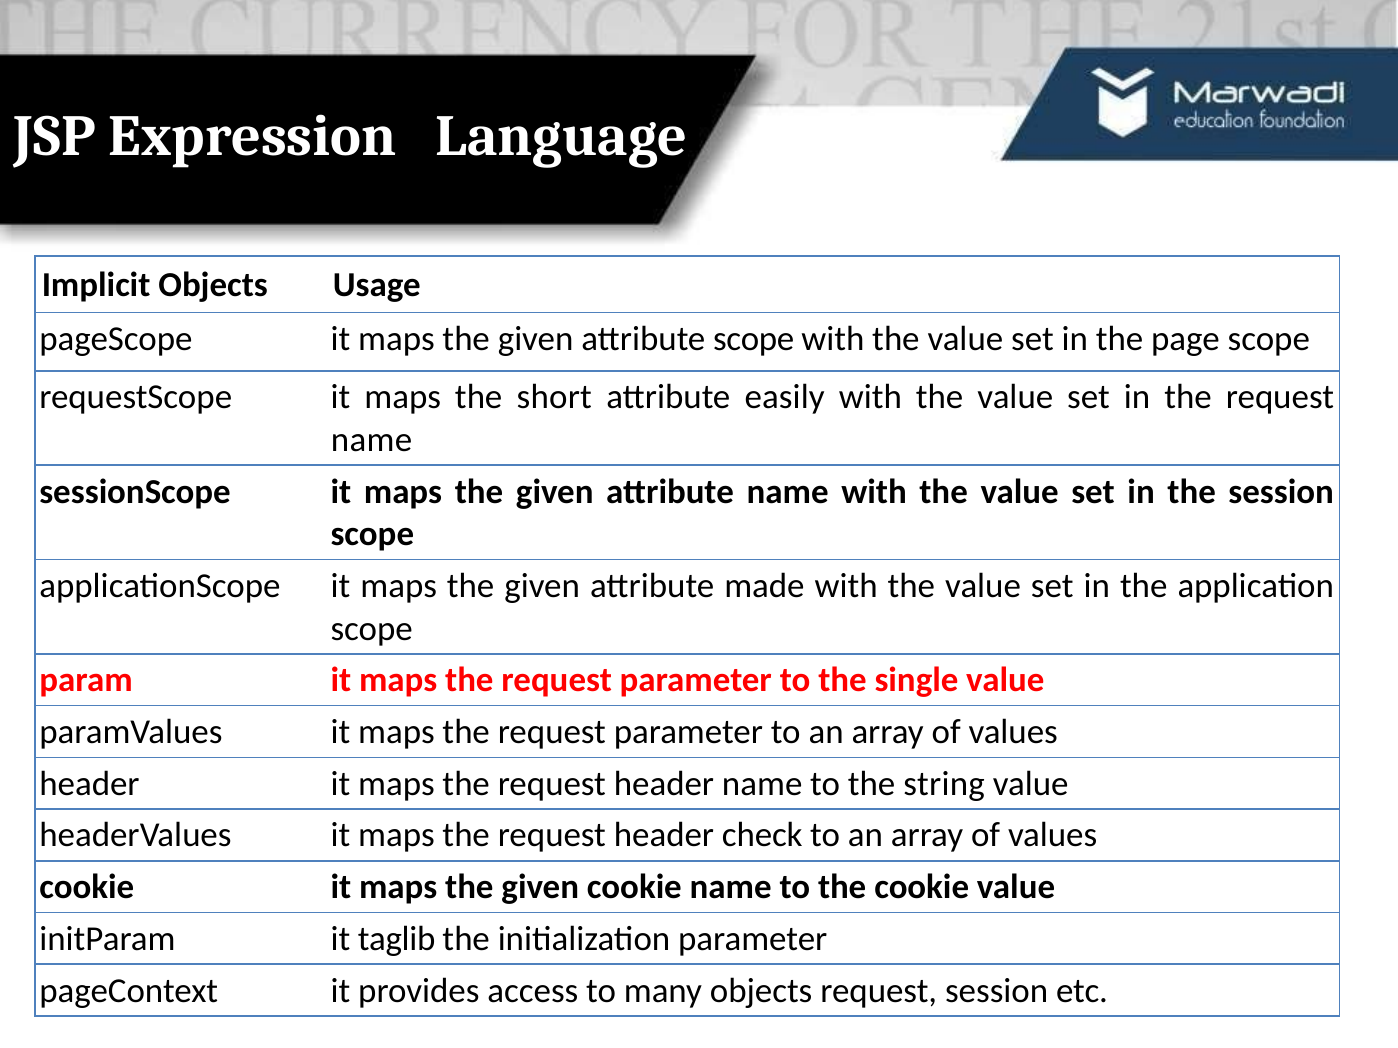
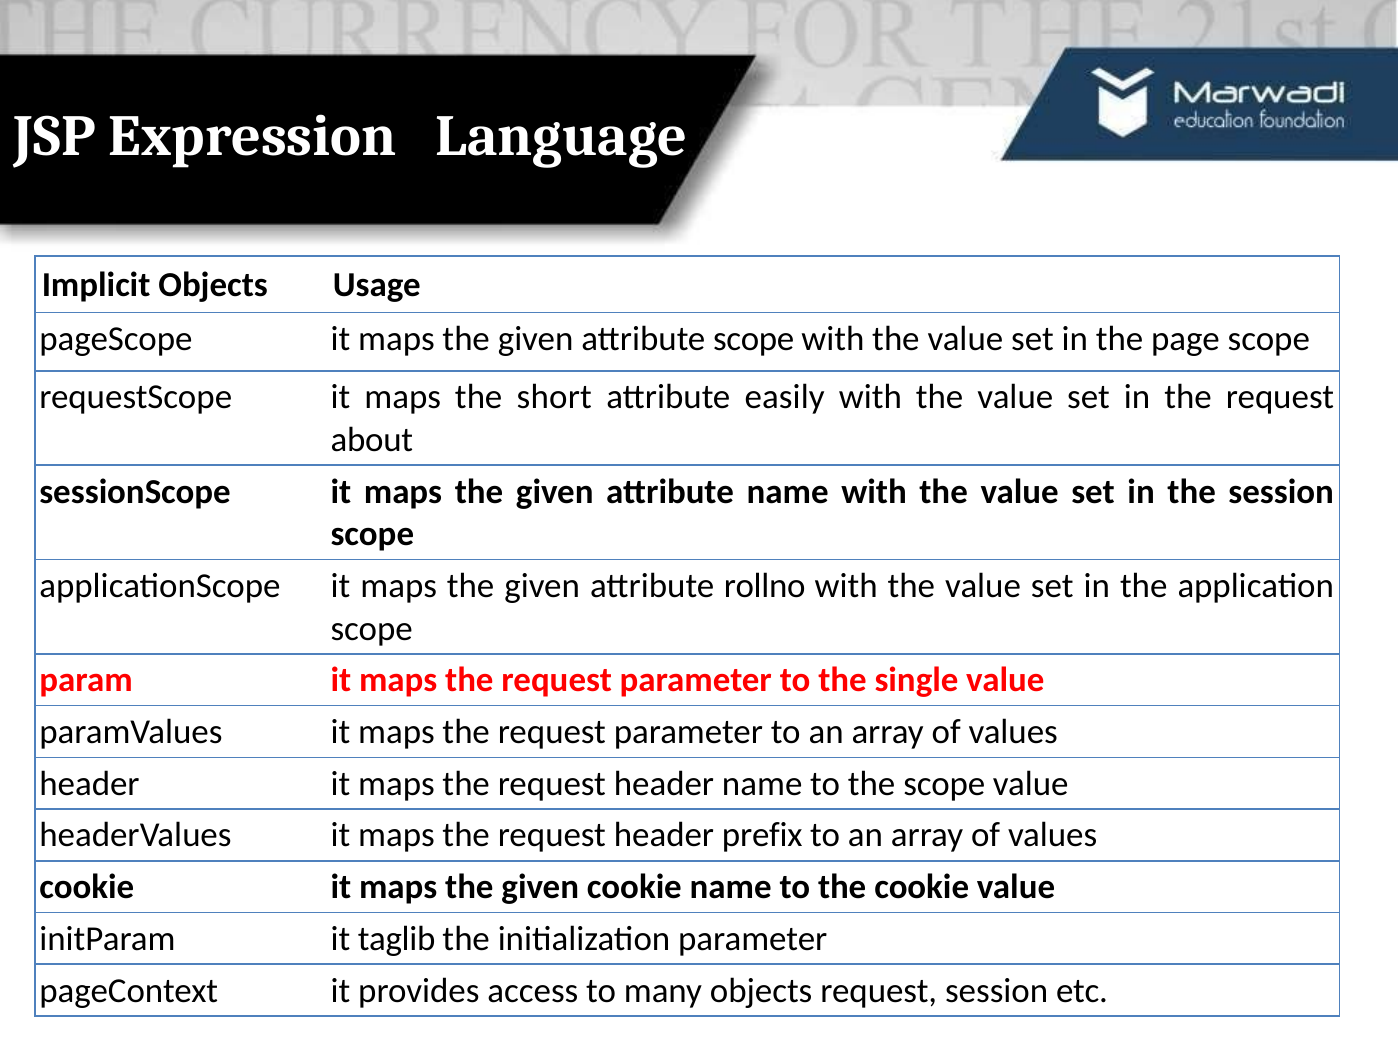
name at (372, 440): name -> about
made: made -> rollno
the string: string -> scope
check: check -> prefix
